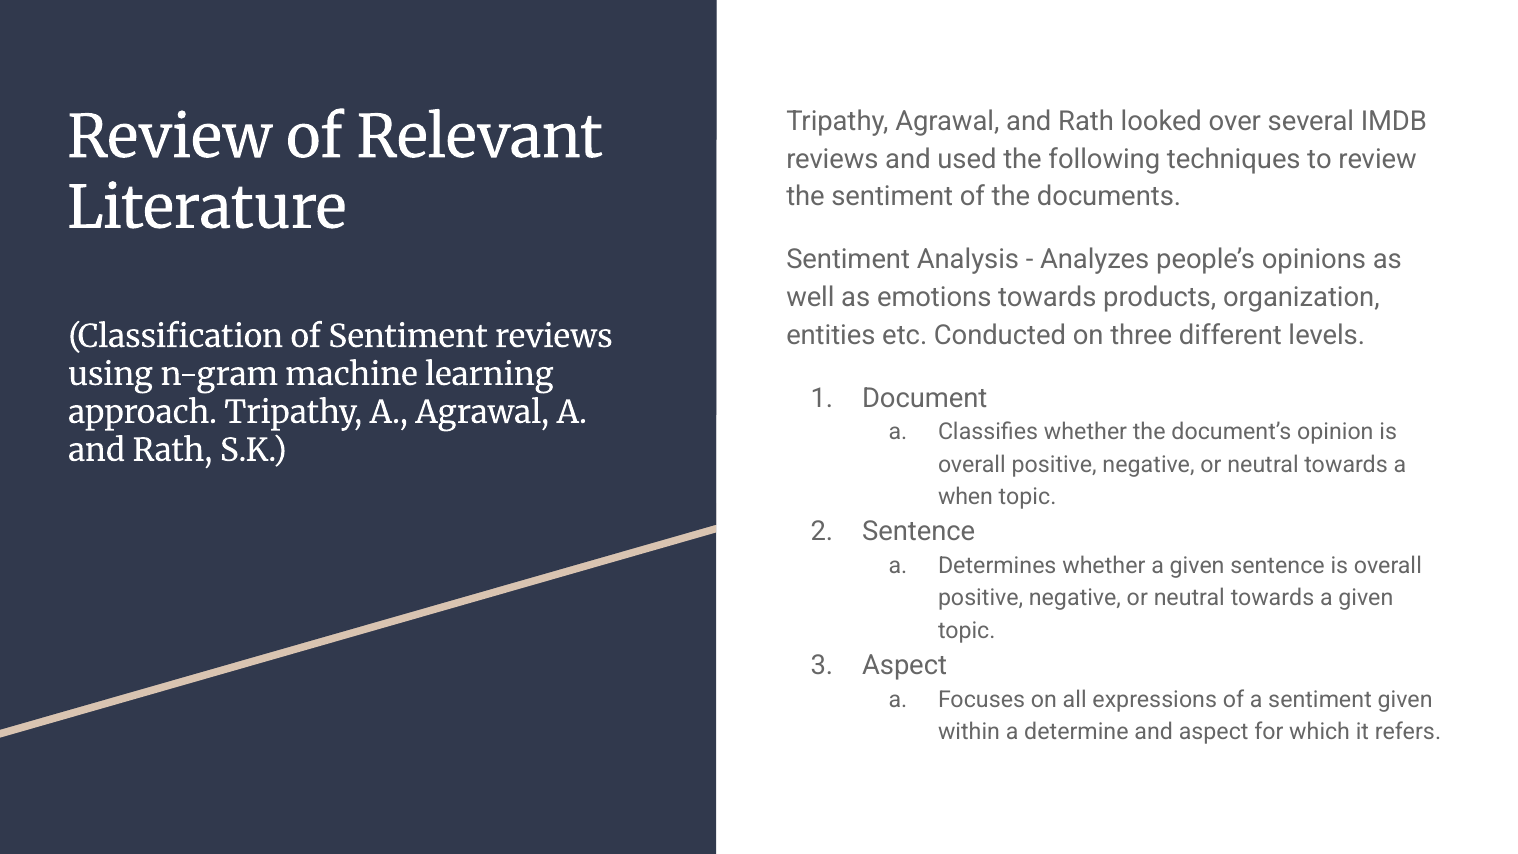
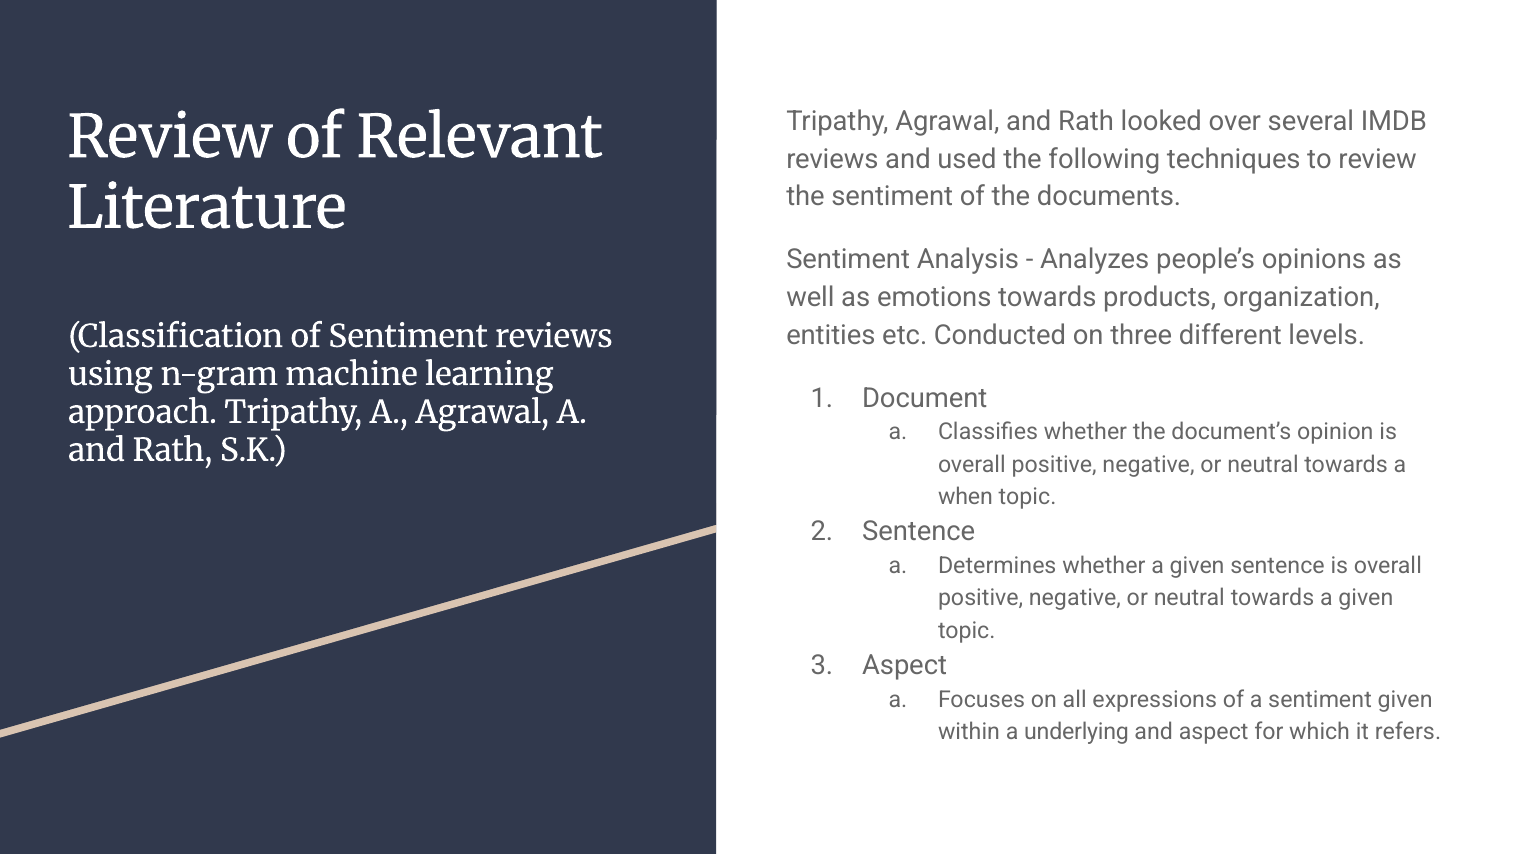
determine: determine -> underlying
